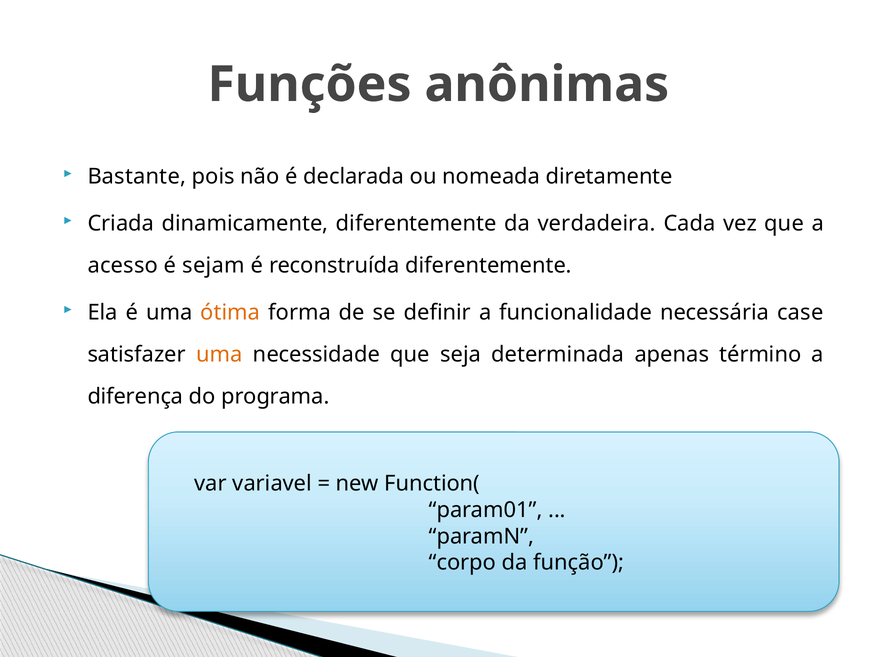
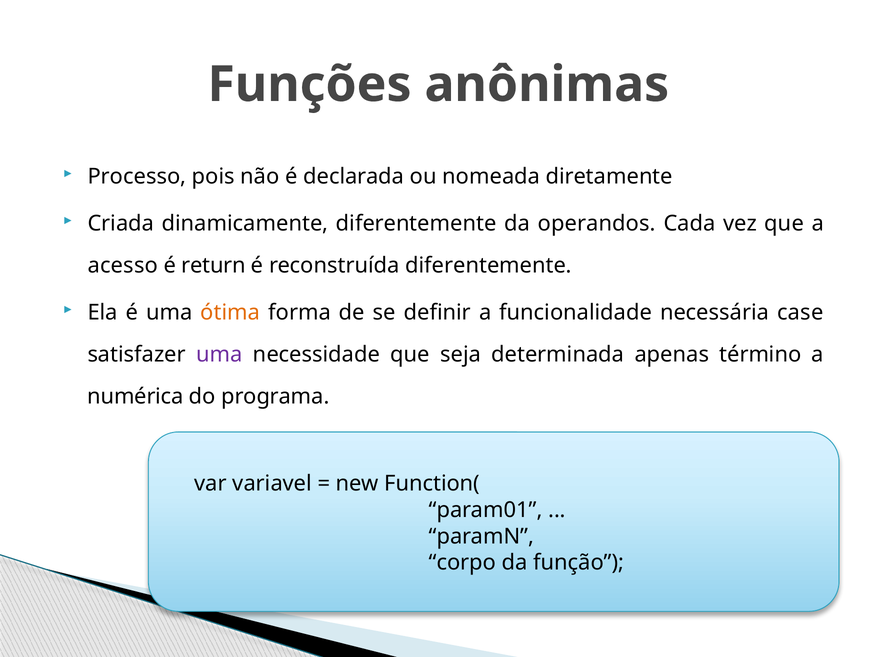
Bastante: Bastante -> Processo
verdadeira: verdadeira -> operandos
sejam: sejam -> return
uma at (219, 355) colour: orange -> purple
diferença: diferença -> numérica
